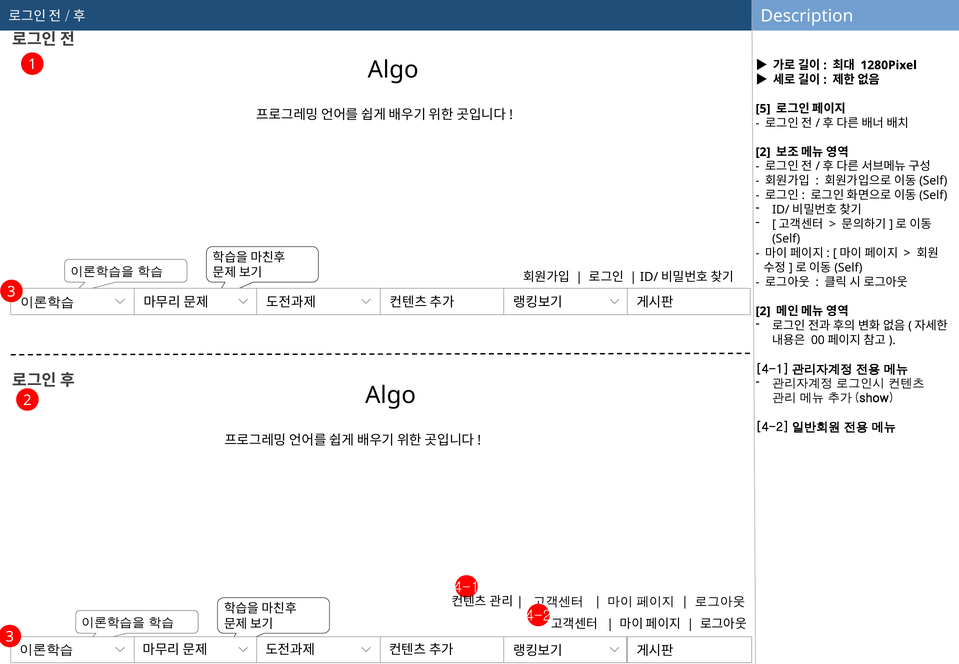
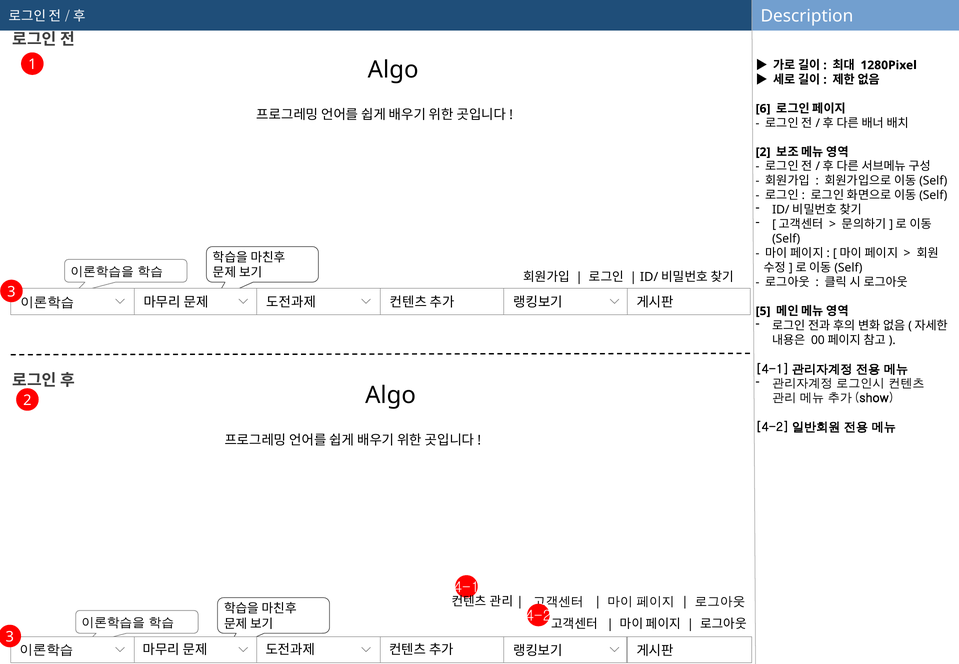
5: 5 -> 6
2 at (763, 311): 2 -> 5
